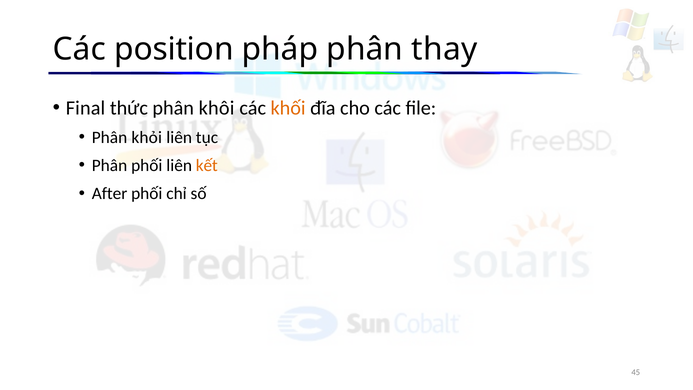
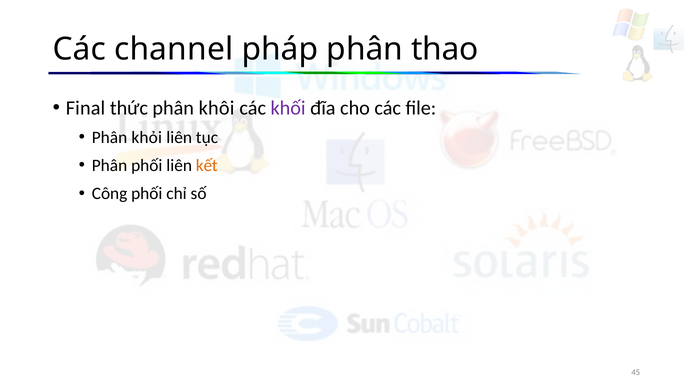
position: position -> channel
thay: thay -> thao
khối colour: orange -> purple
After: After -> Công
